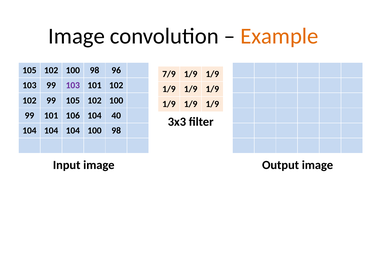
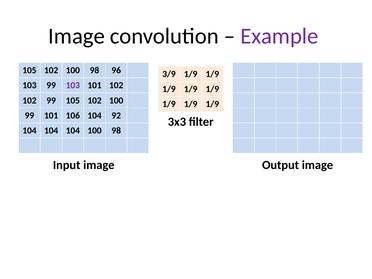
Example colour: orange -> purple
7/9: 7/9 -> 3/9
40: 40 -> 92
